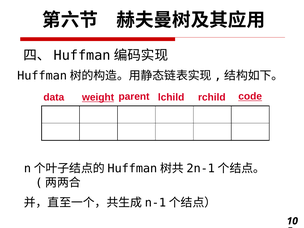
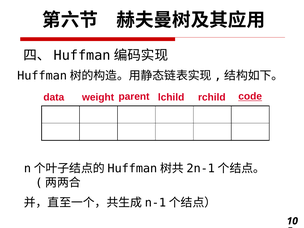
weight underline: present -> none
